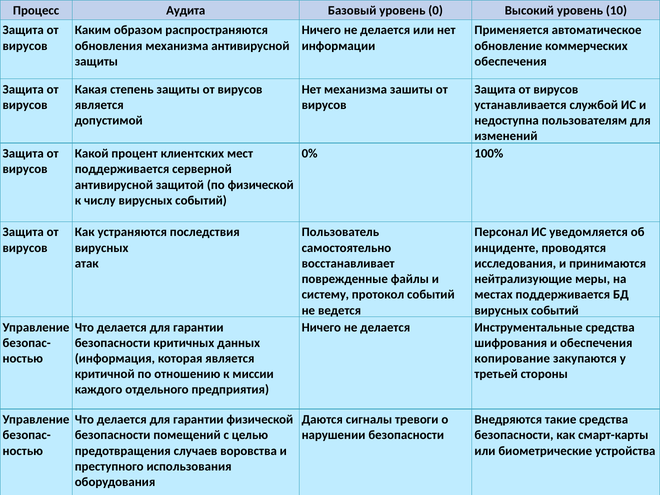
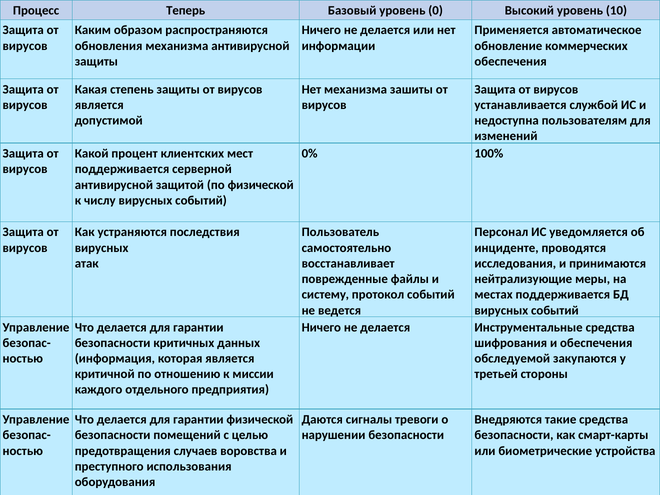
Аудита: Аудита -> Теперь
копирование: копирование -> обследуемой
